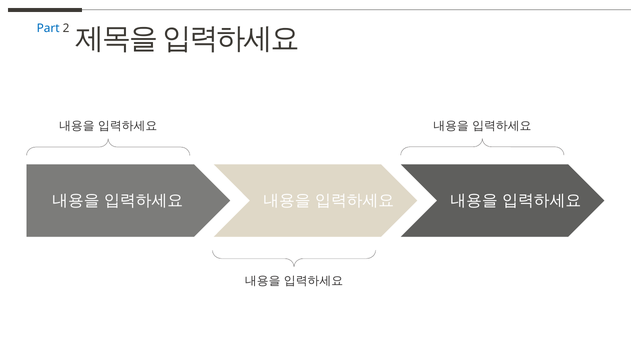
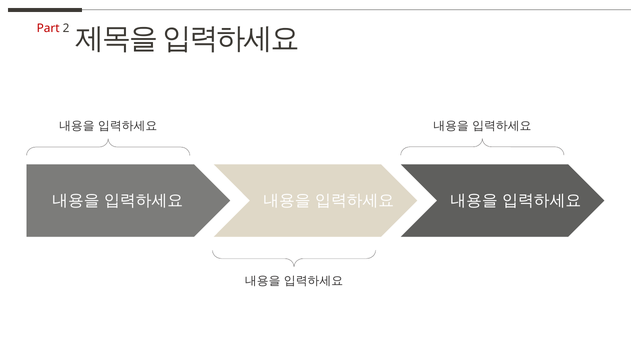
Part colour: blue -> red
